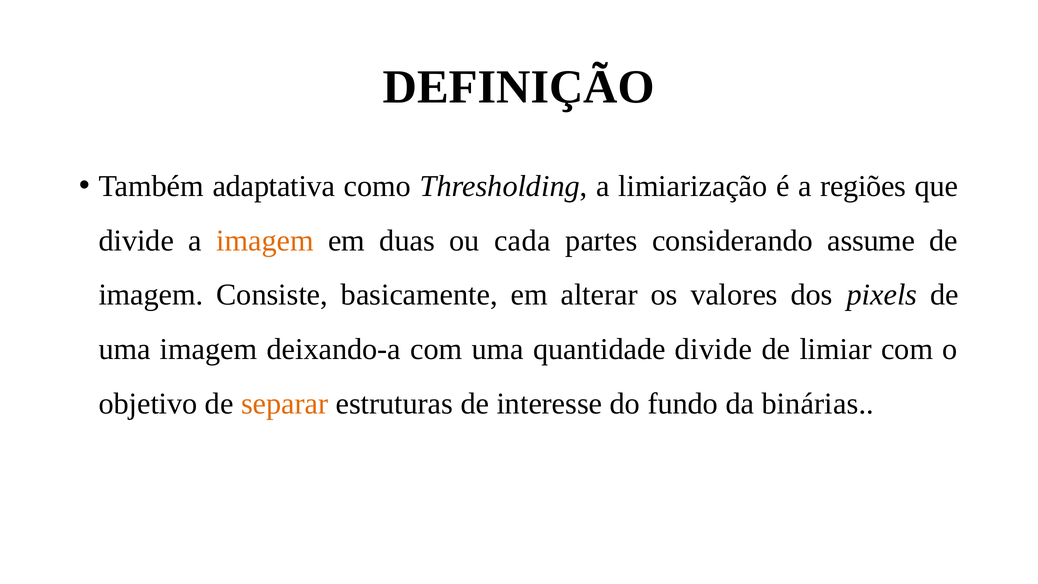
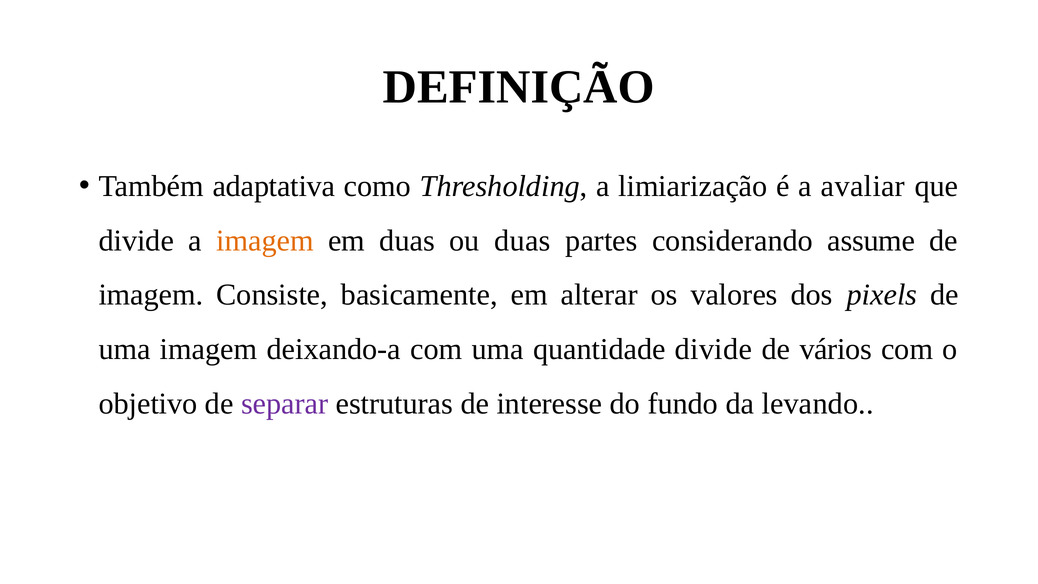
regiões: regiões -> avaliar
ou cada: cada -> duas
limiar: limiar -> vários
separar colour: orange -> purple
binárias: binárias -> levando
